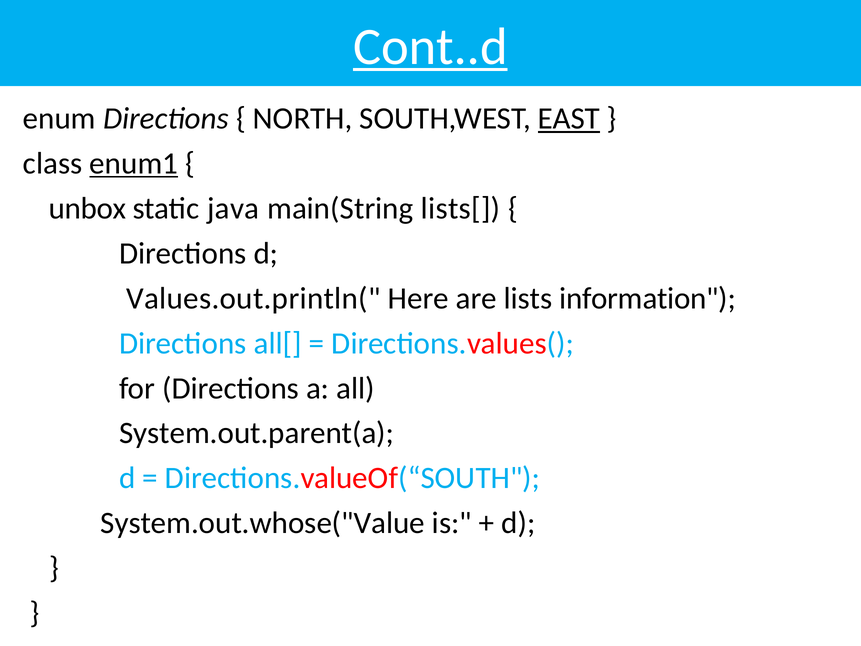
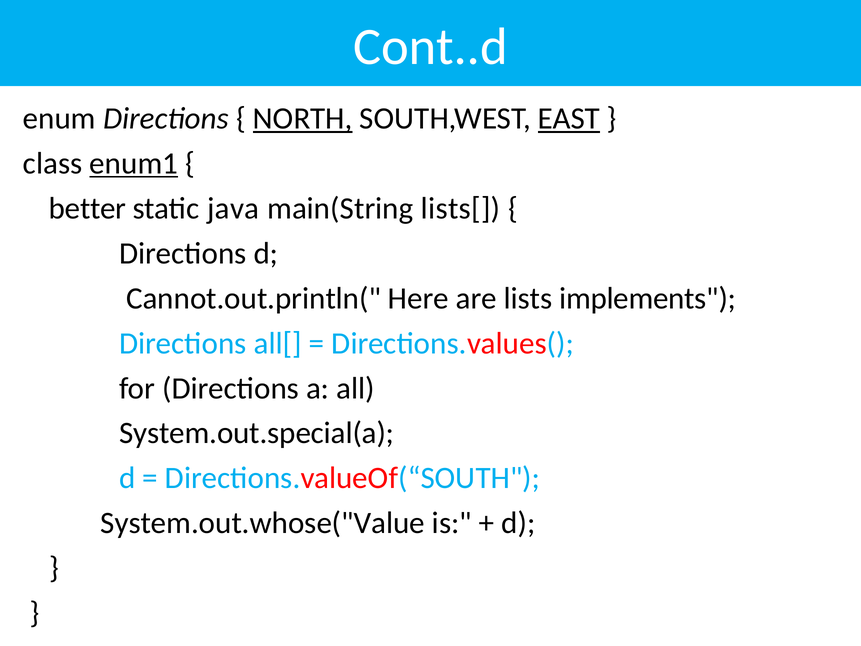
Cont..d underline: present -> none
NORTH underline: none -> present
unbox: unbox -> better
Values.out.println(: Values.out.println( -> Cannot.out.println(
information: information -> implements
System.out.parent(a: System.out.parent(a -> System.out.special(a
